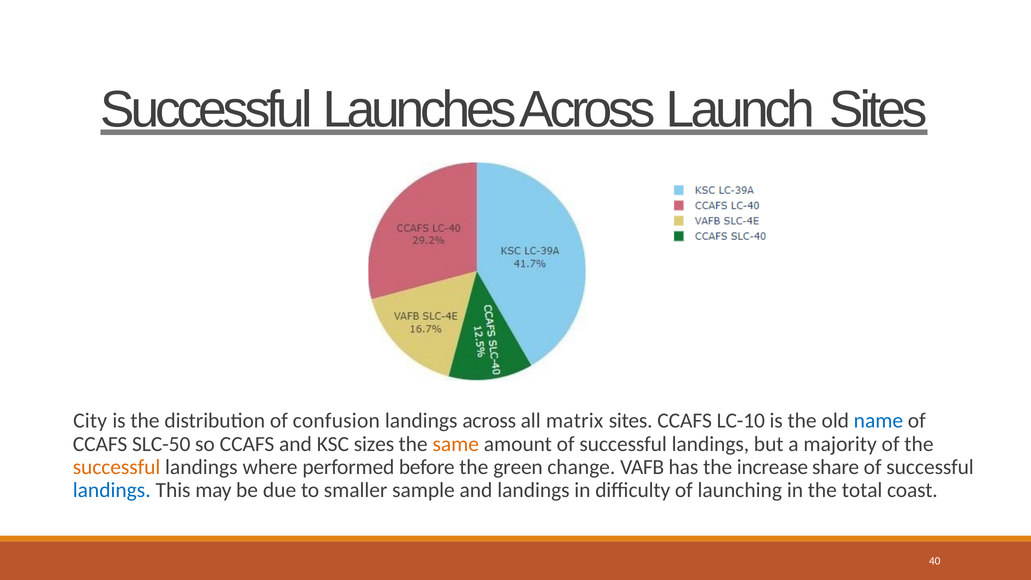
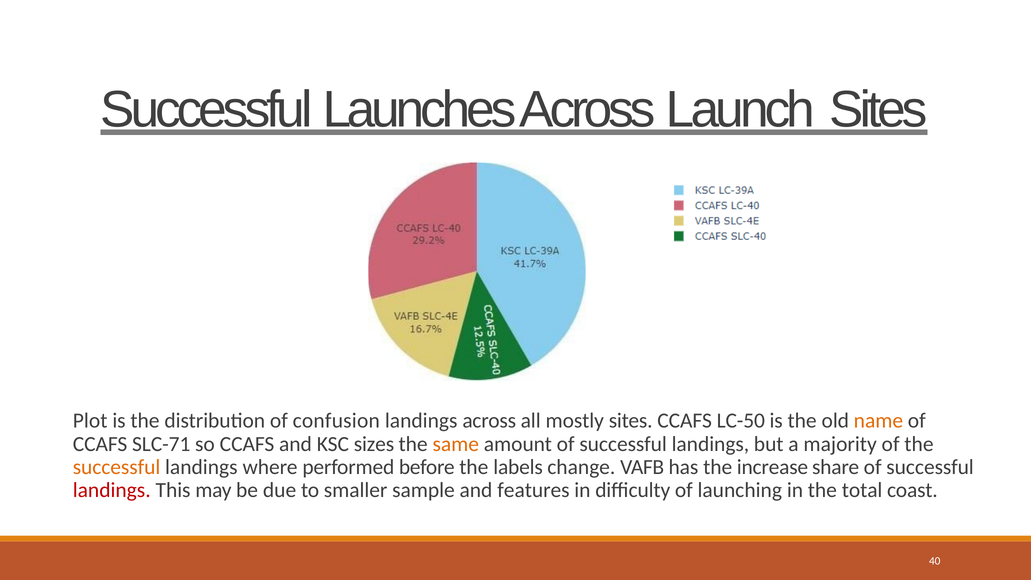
City: City -> Plot
matrix: matrix -> mostly
LC-10: LC-10 -> LC-50
name colour: blue -> orange
SLC-50: SLC-50 -> SLC-71
green: green -> labels
landings at (112, 490) colour: blue -> red
and landings: landings -> features
